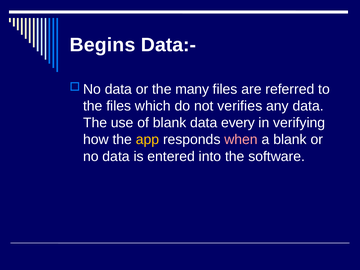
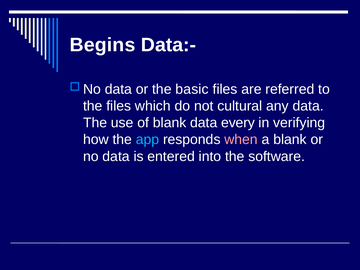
many: many -> basic
verifies: verifies -> cultural
app colour: yellow -> light blue
